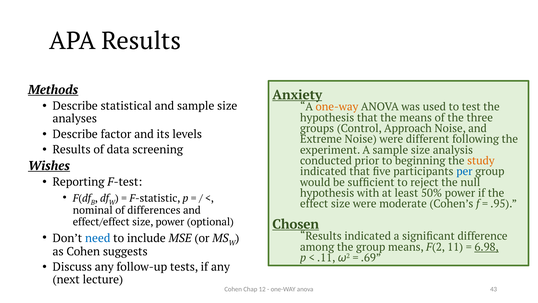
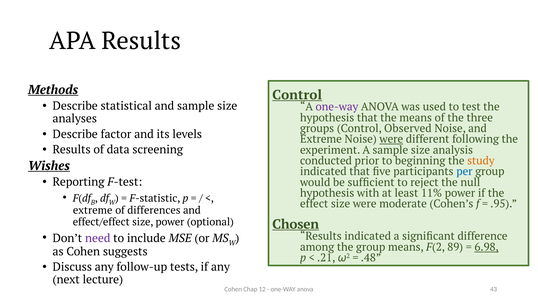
Anxiety at (297, 95): Anxiety -> Control
one-way at (337, 107) colour: orange -> purple
Approach: Approach -> Observed
were at (391, 139) underline: none -> present
50%: 50% -> 11%
nominal at (93, 210): nominal -> extreme
need colour: blue -> purple
11: 11 -> 89
.11: .11 -> .21
.69: .69 -> .48
